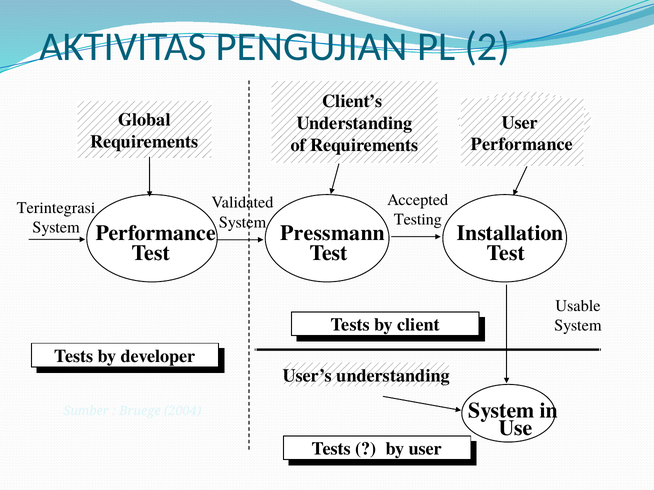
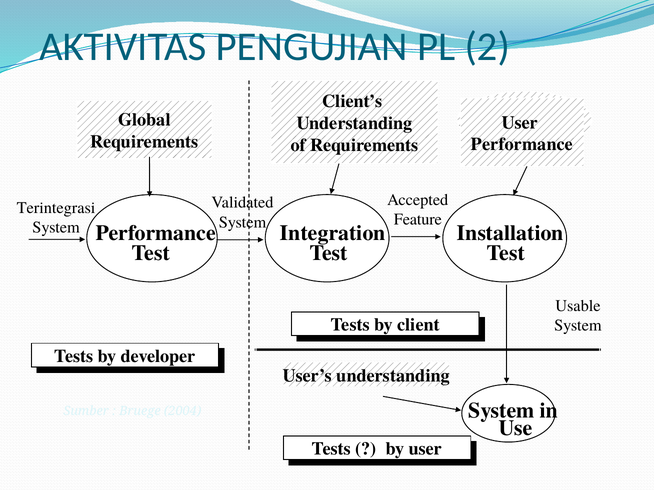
Testing: Testing -> Feature
Pressmann: Pressmann -> Integration
